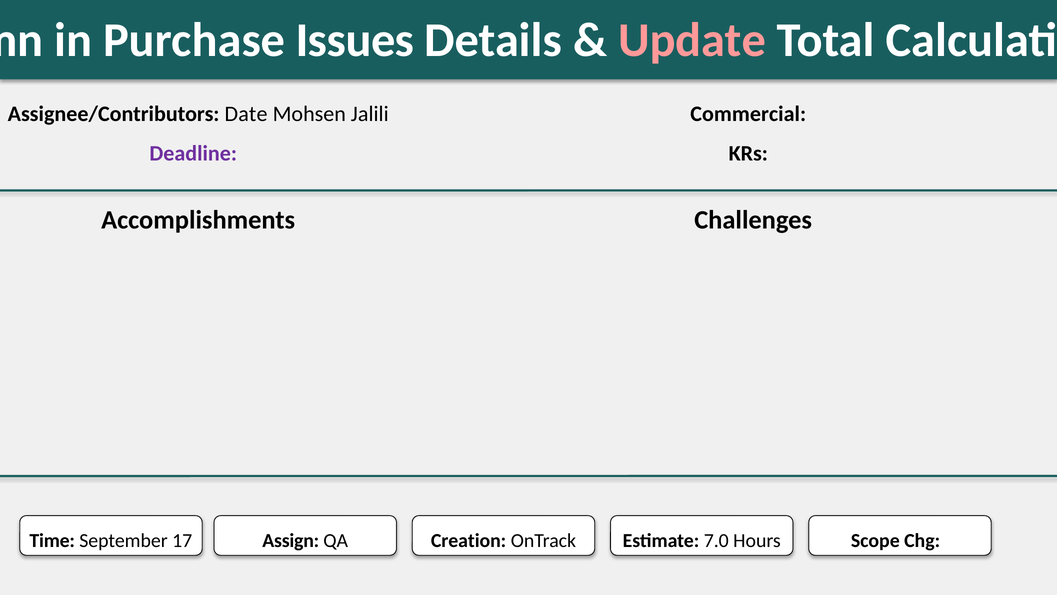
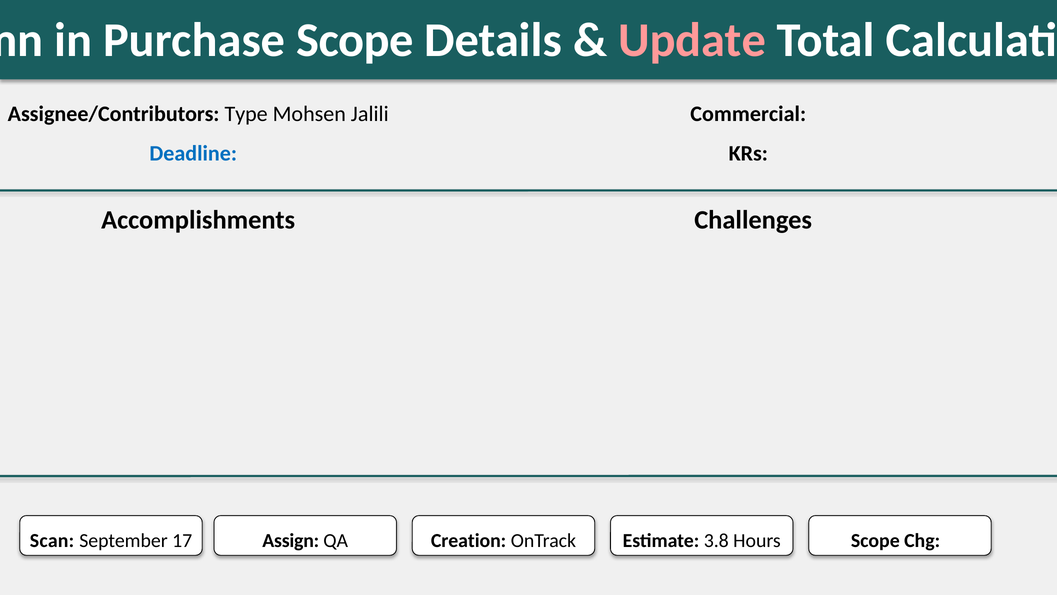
Purchase Issues: Issues -> Scope
Date: Date -> Type
Deadline colour: purple -> blue
Time: Time -> Scan
7.0: 7.0 -> 3.8
